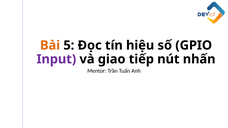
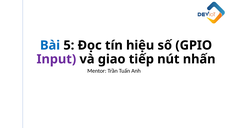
Bài colour: orange -> blue
